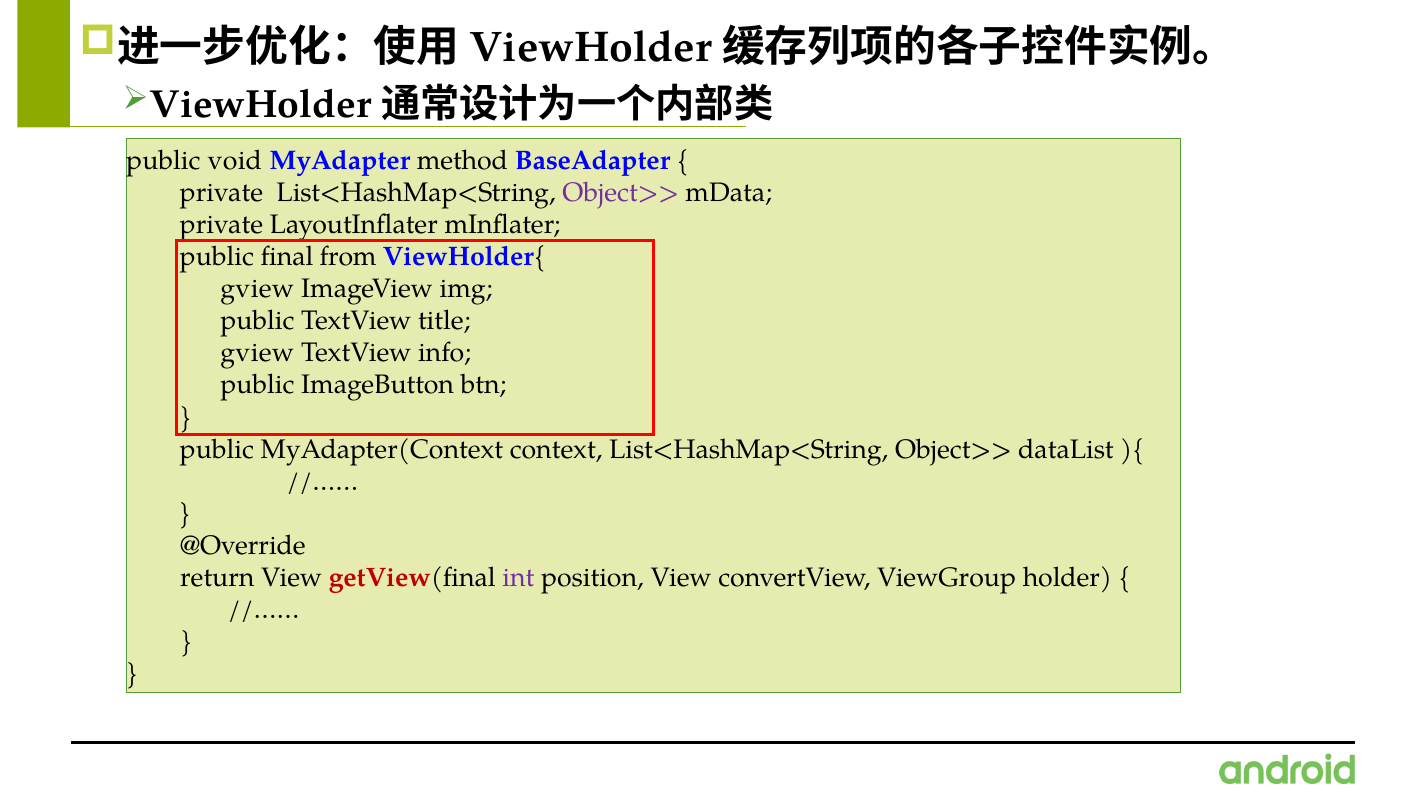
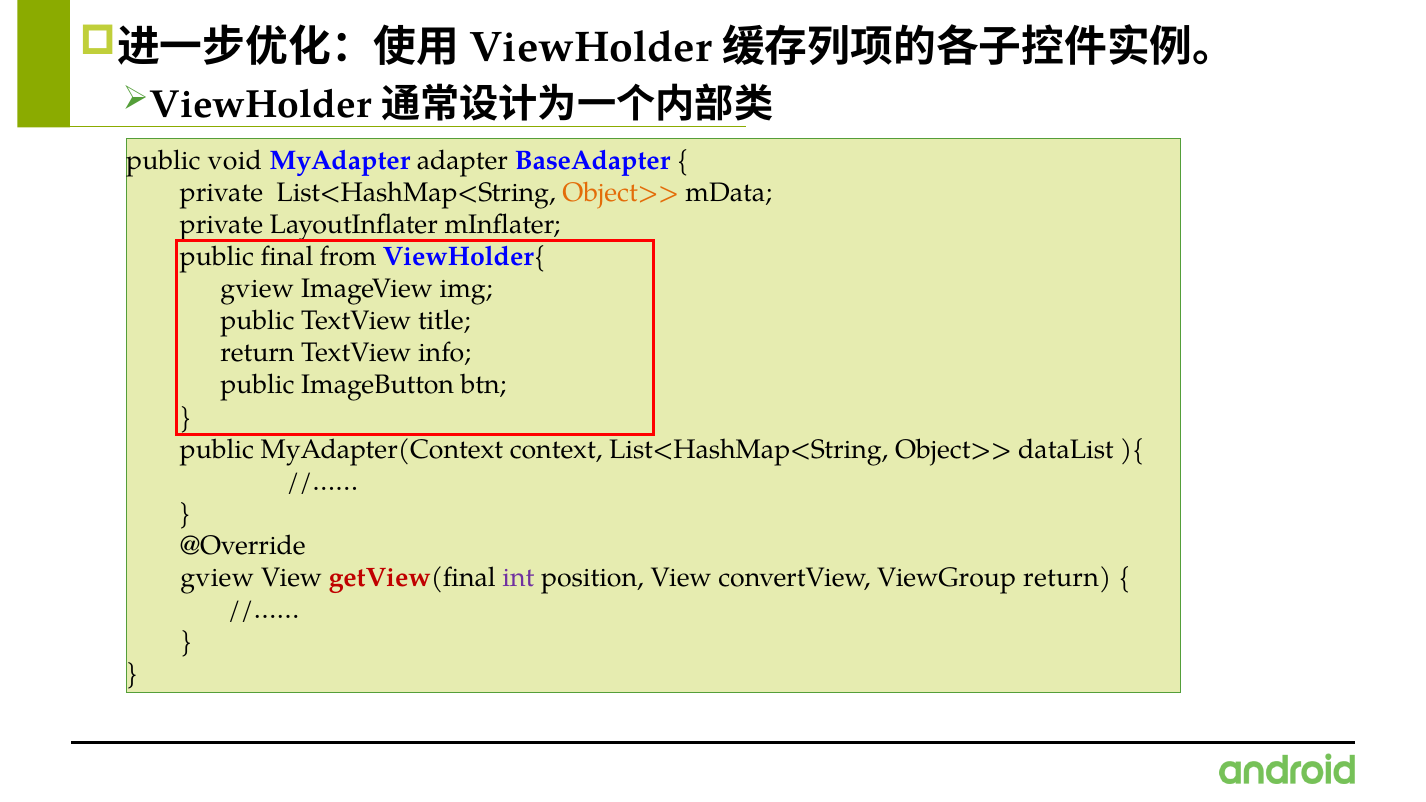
method: method -> adapter
Object>> at (621, 193) colour: purple -> orange
gview at (257, 353): gview -> return
return at (217, 578): return -> gview
ViewGroup holder: holder -> return
